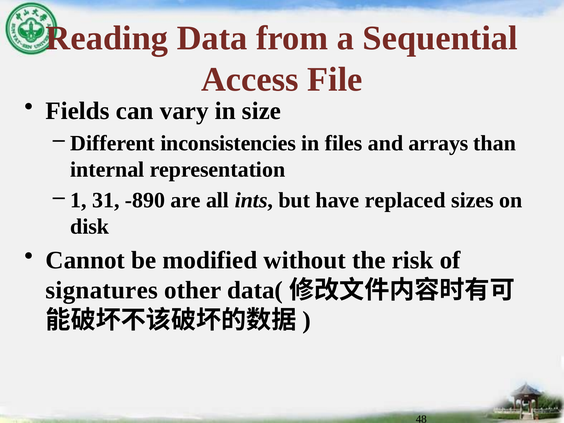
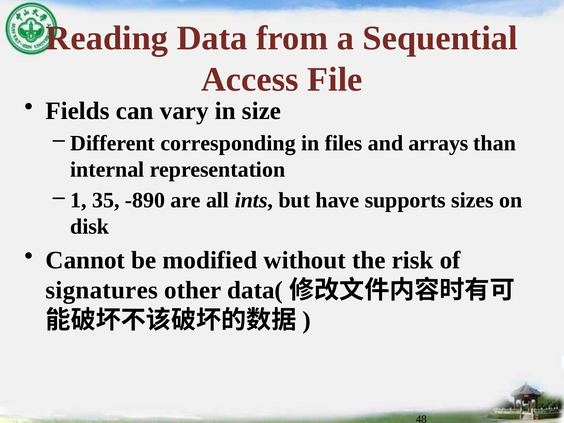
inconsistencies: inconsistencies -> corresponding
31: 31 -> 35
replaced: replaced -> supports
